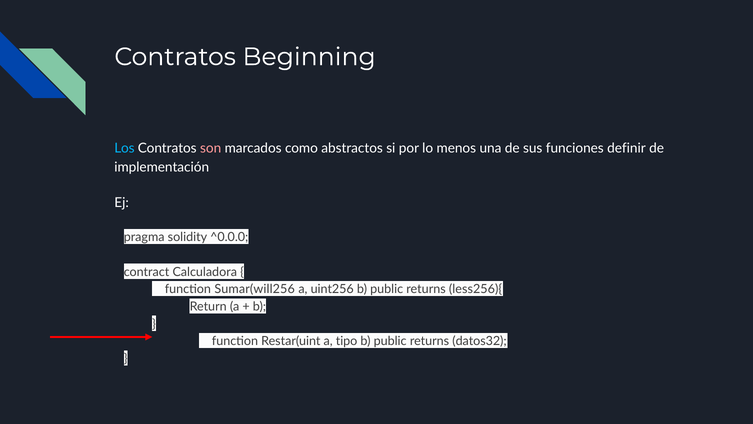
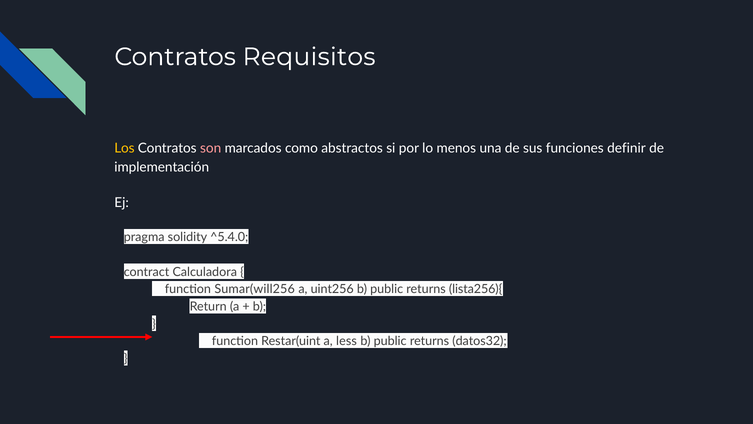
Beginning: Beginning -> Requisitos
Los colour: light blue -> yellow
^0.0.0: ^0.0.0 -> ^5.4.0
less256){: less256){ -> lista256){
tipo: tipo -> less
